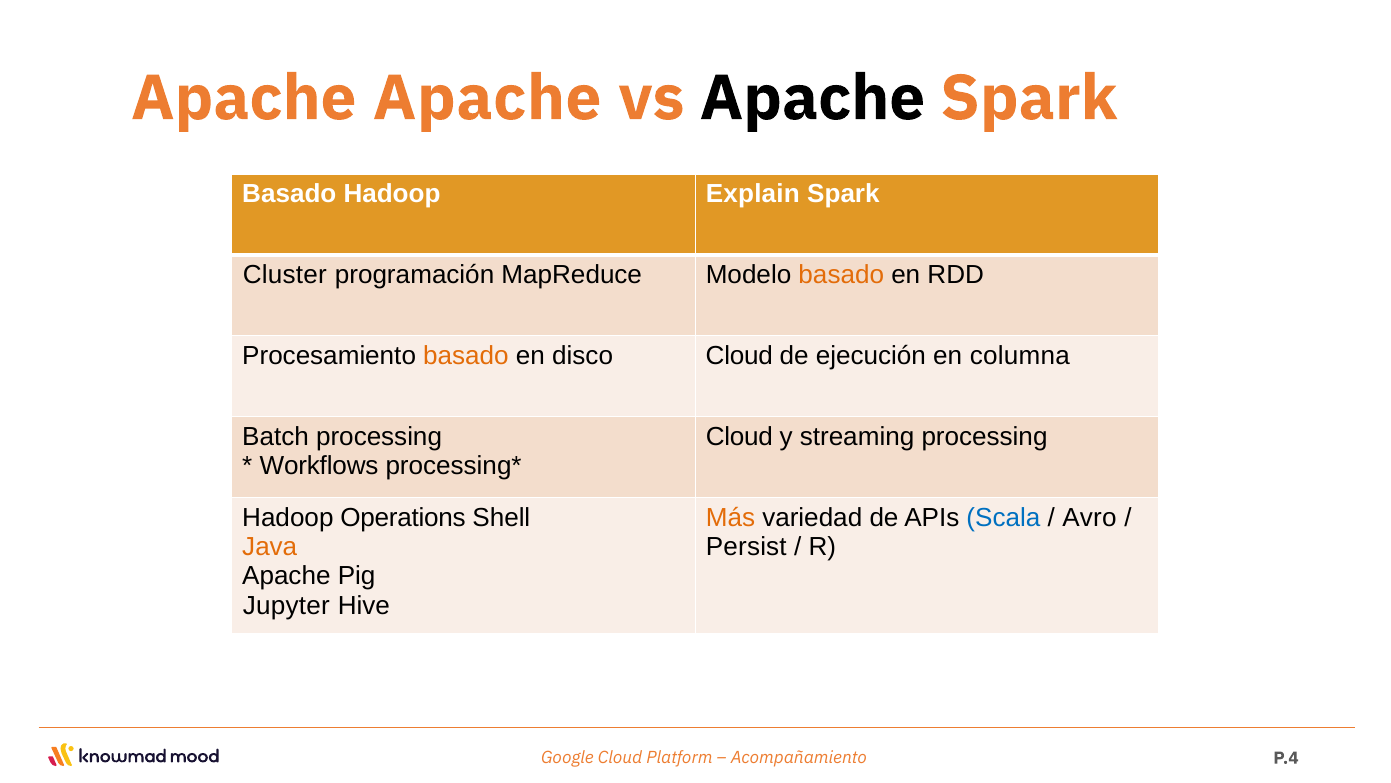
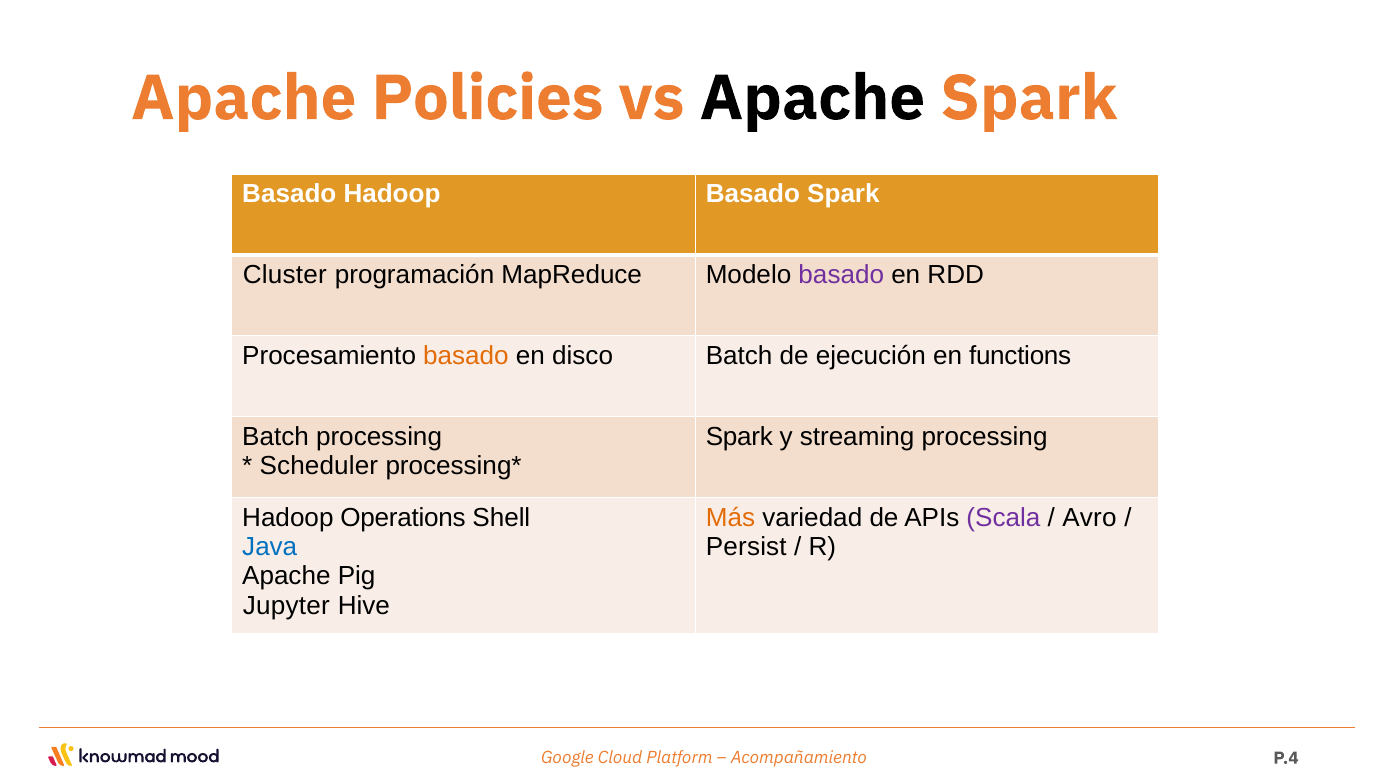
Apache Apache: Apache -> Policies
Hadoop Explain: Explain -> Basado
basado at (841, 275) colour: orange -> purple
disco Cloud: Cloud -> Batch
columna: columna -> functions
Cloud at (739, 437): Cloud -> Spark
Workflows: Workflows -> Scheduler
Scala colour: blue -> purple
Java colour: orange -> blue
